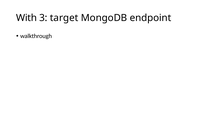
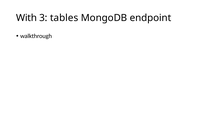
target: target -> tables
